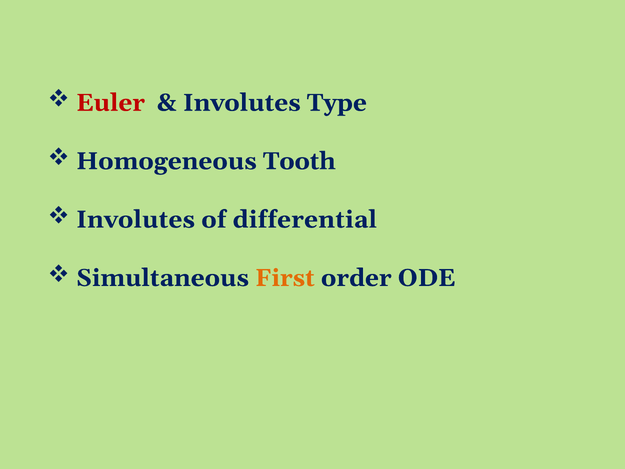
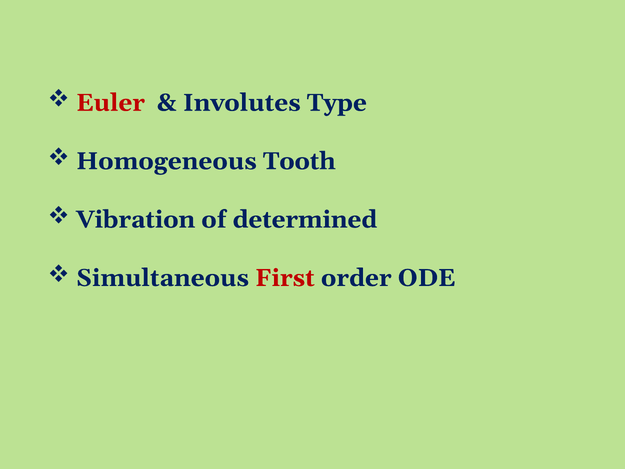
Involutes at (136, 219): Involutes -> Vibration
differential: differential -> determined
First colour: orange -> red
